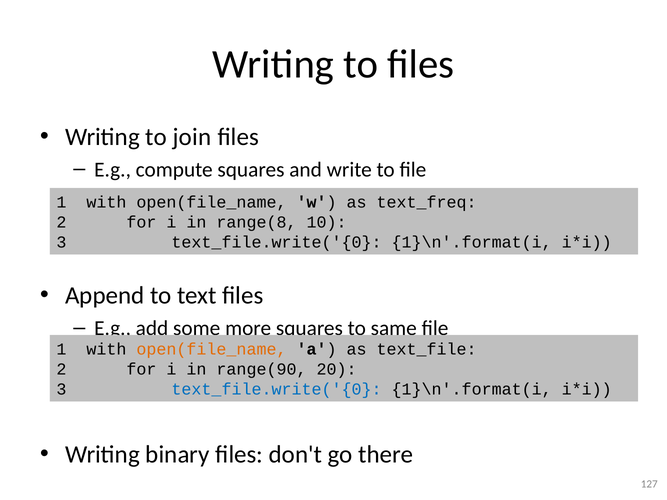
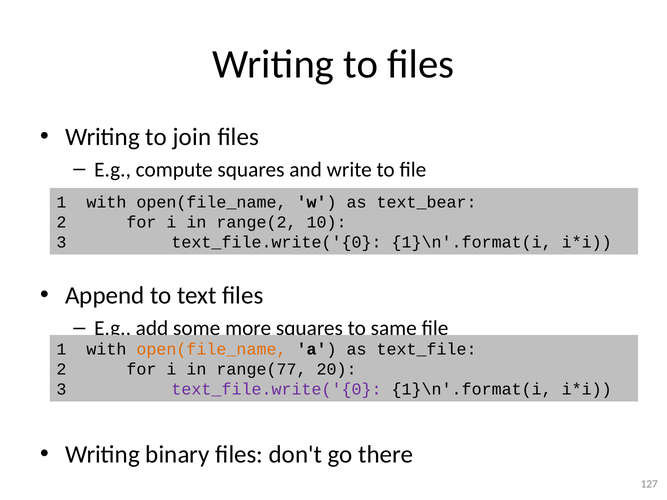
text_freq: text_freq -> text_bear
range(8: range(8 -> range(2
range(90: range(90 -> range(77
text_file.write('{0 at (277, 390) colour: blue -> purple
